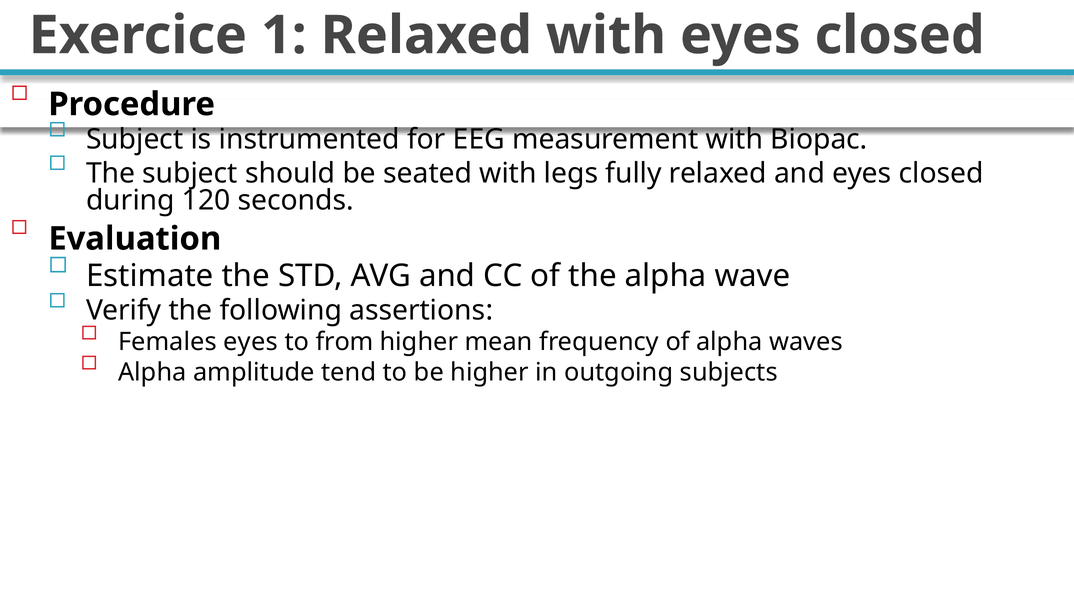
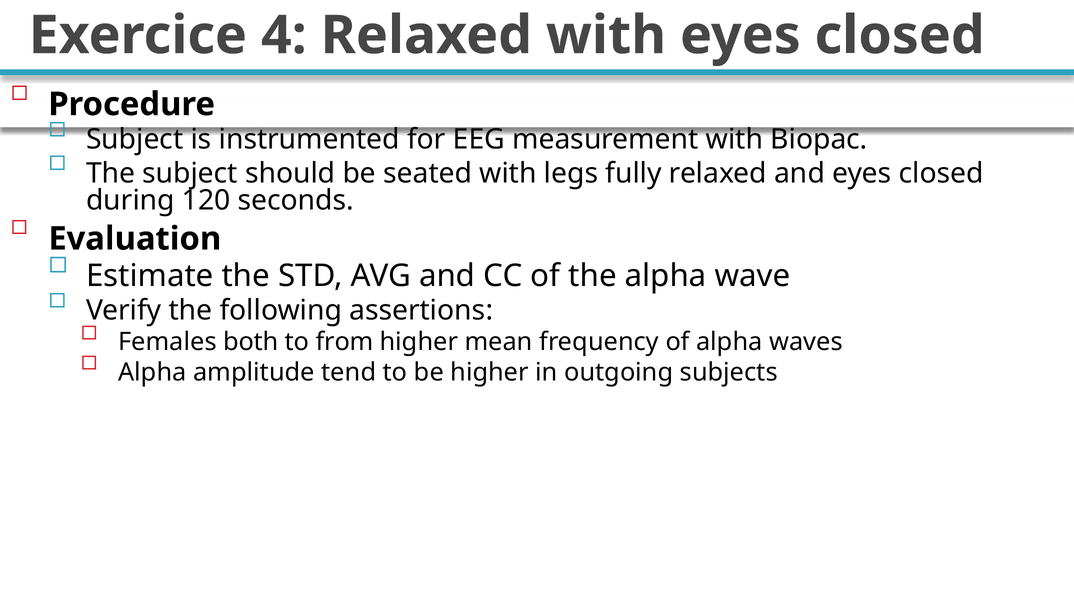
1: 1 -> 4
Females eyes: eyes -> both
